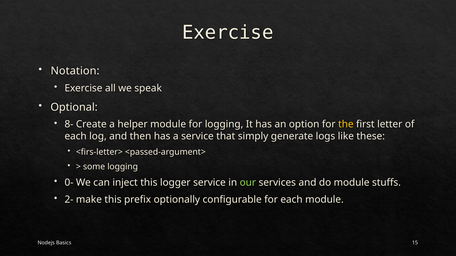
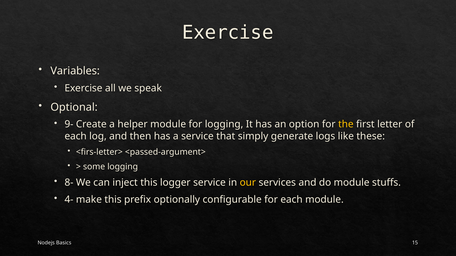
Notation: Notation -> Variables
8-: 8- -> 9-
0-: 0- -> 8-
our colour: light green -> yellow
2-: 2- -> 4-
